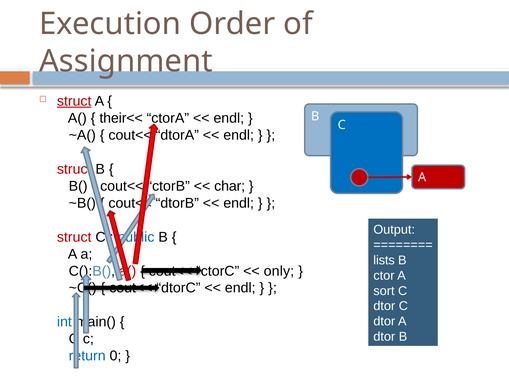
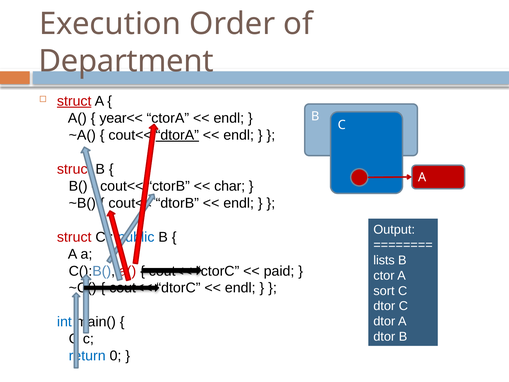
Assignment: Assignment -> Department
their<<: their<< -> year<<
dtorA underline: none -> present
only: only -> paid
